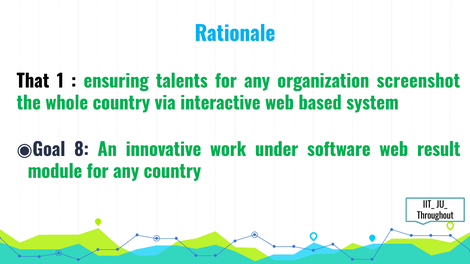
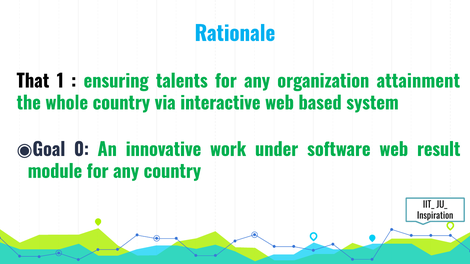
screenshot: screenshot -> attainment
8: 8 -> 0
Throughout: Throughout -> Inspiration
